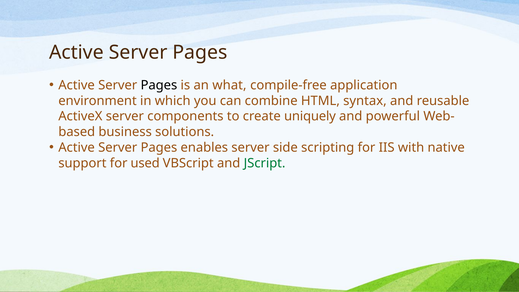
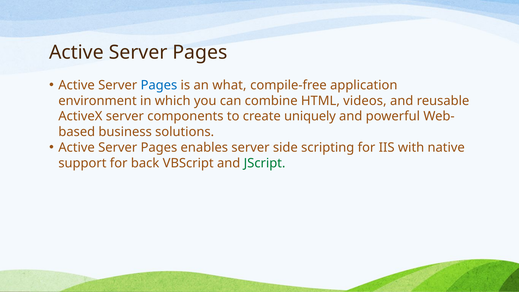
Pages at (159, 85) colour: black -> blue
syntax: syntax -> videos
used: used -> back
